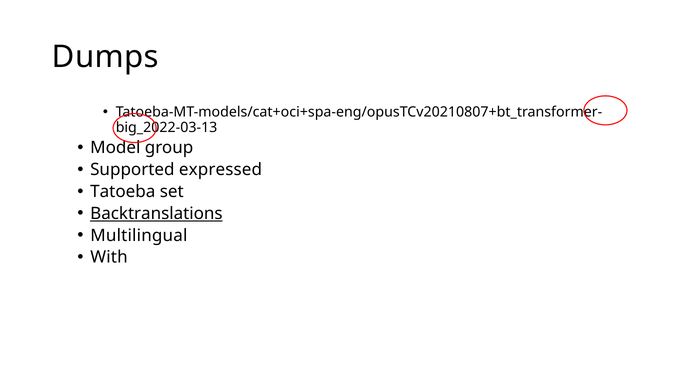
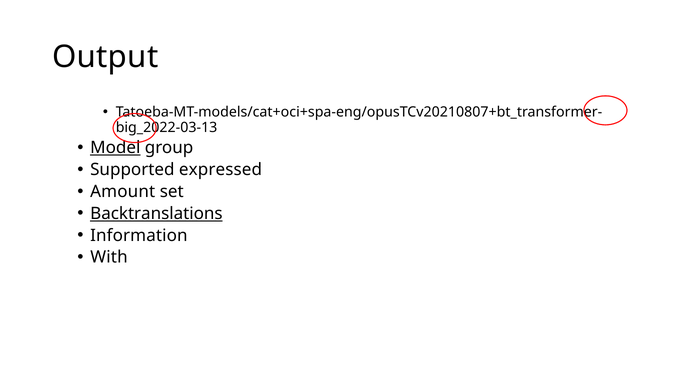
Dumps: Dumps -> Output
Model underline: none -> present
Tatoeba: Tatoeba -> Amount
Multilingual: Multilingual -> Information
